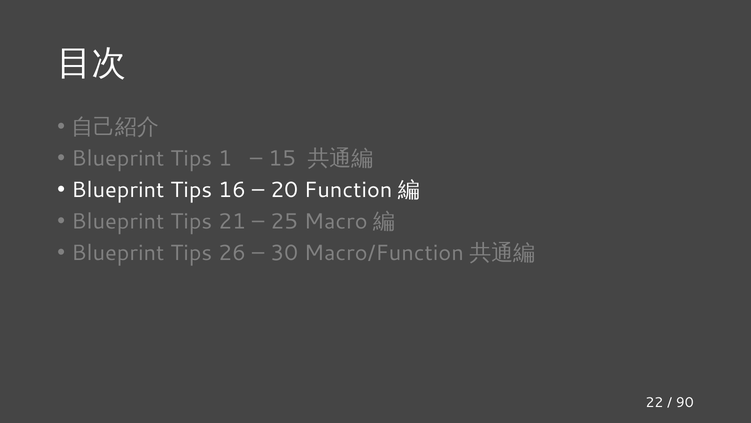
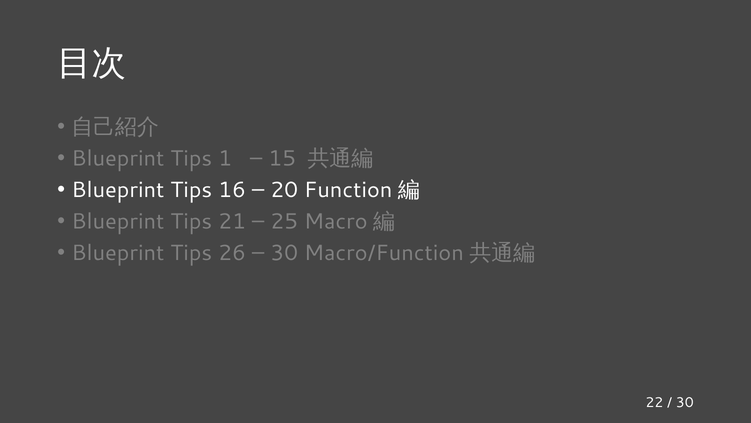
90 at (685, 402): 90 -> 30
